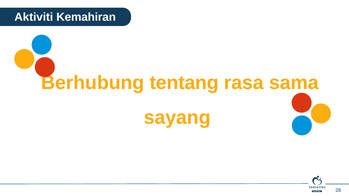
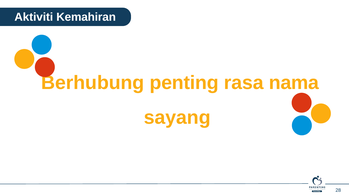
tentang: tentang -> penting
sama: sama -> nama
